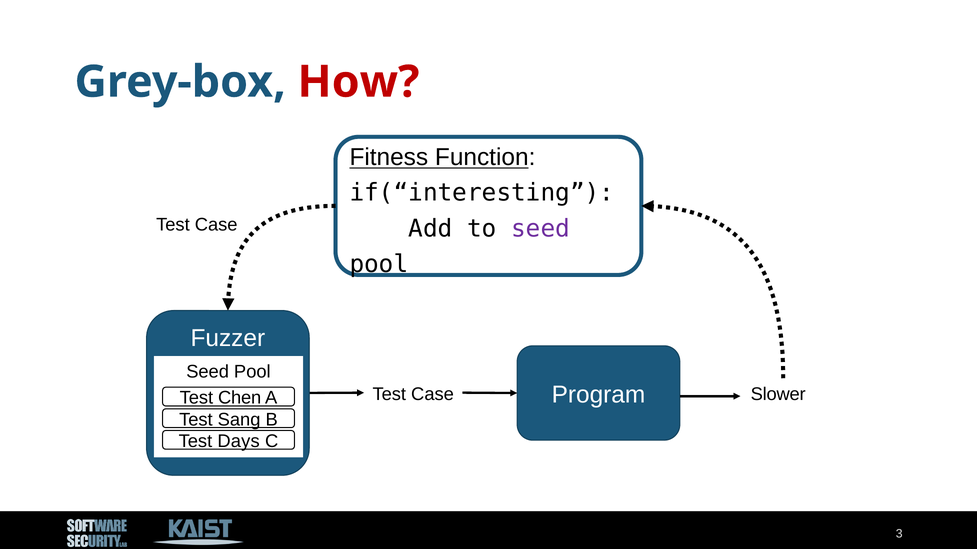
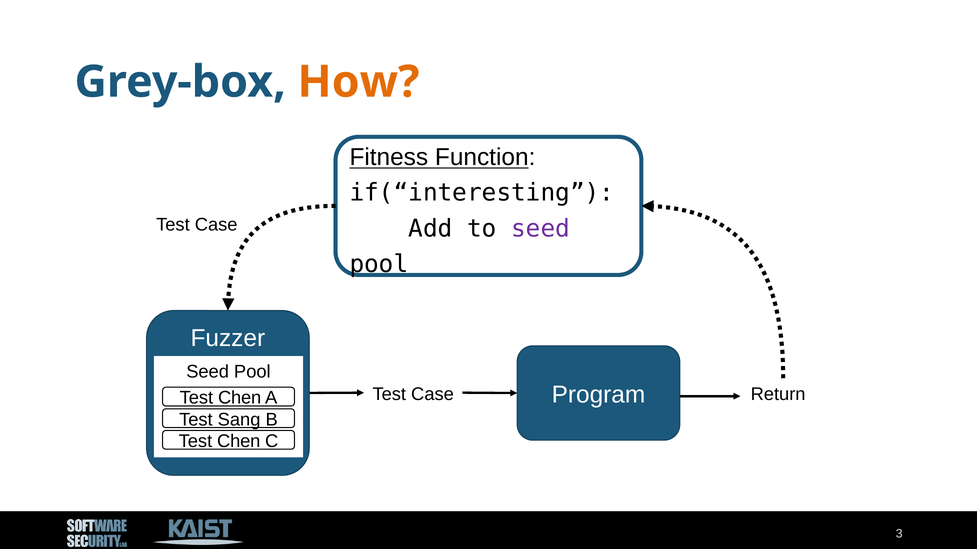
How colour: red -> orange
Slower: Slower -> Return
Days at (239, 442): Days -> Chen
